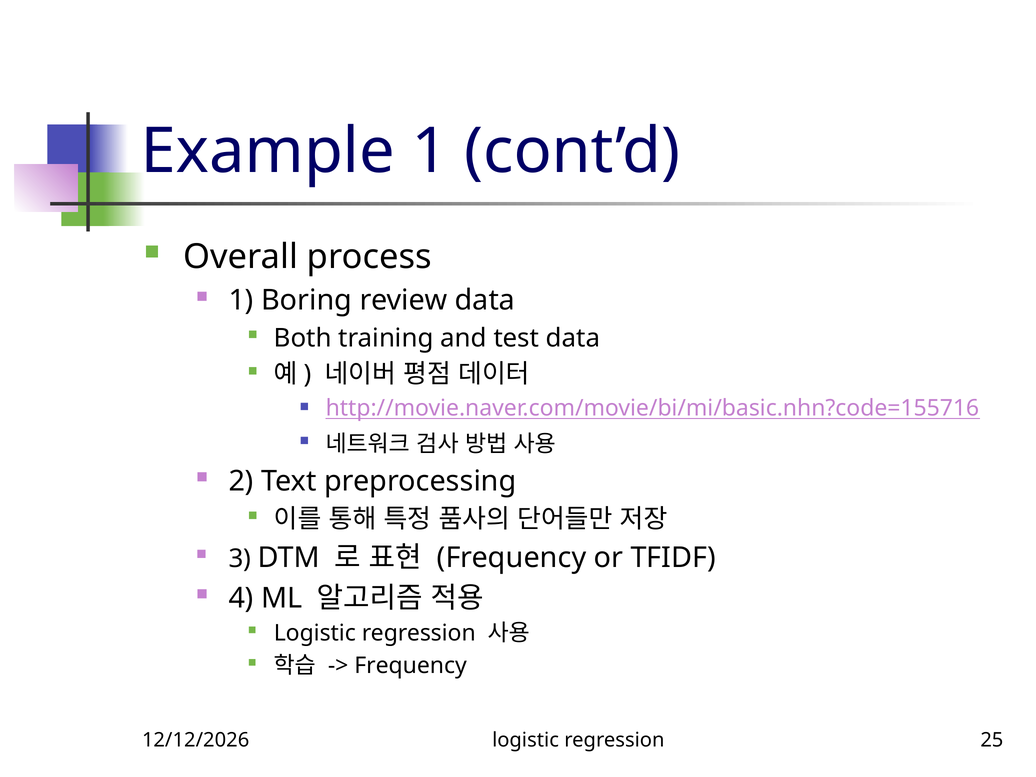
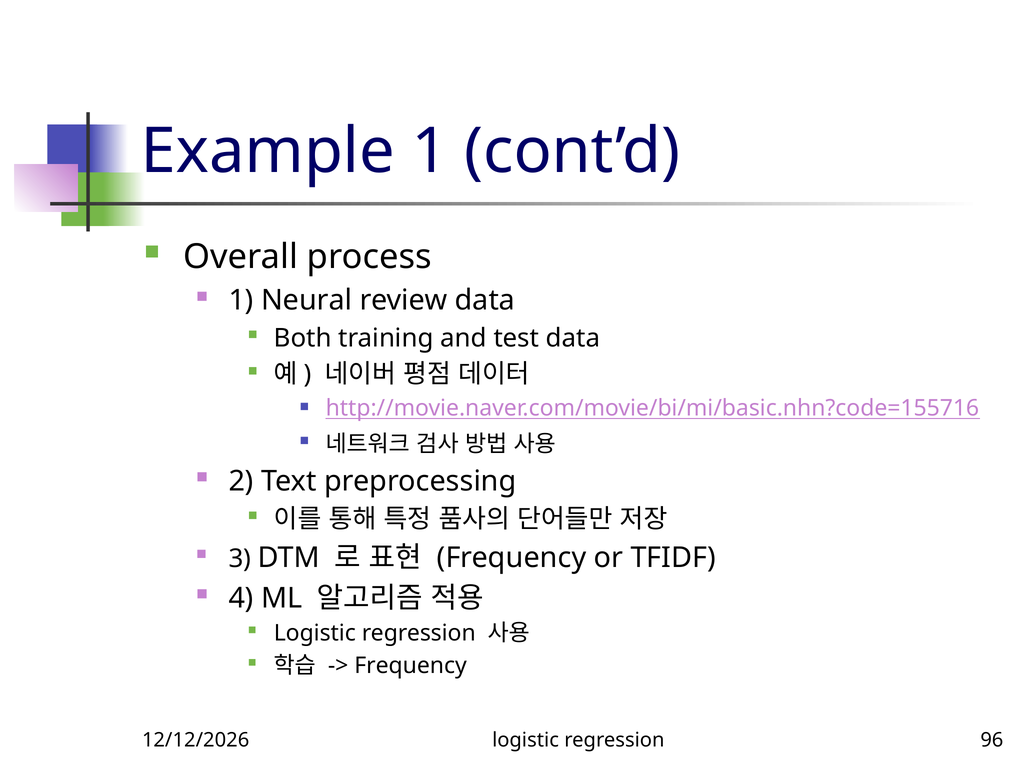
Boring: Boring -> Neural
25: 25 -> 96
